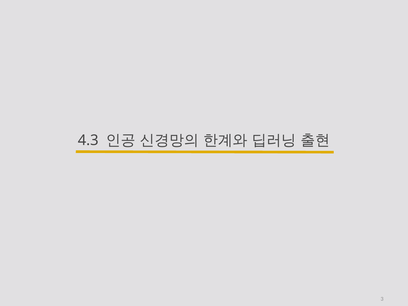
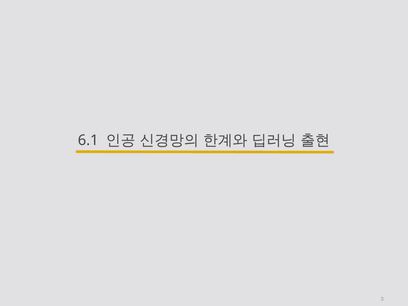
4.3: 4.3 -> 6.1
